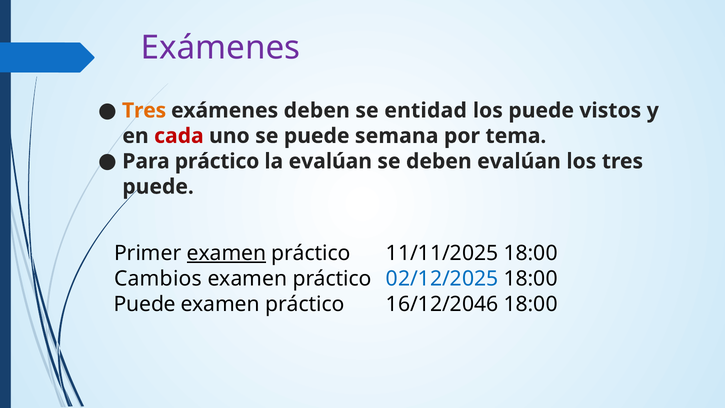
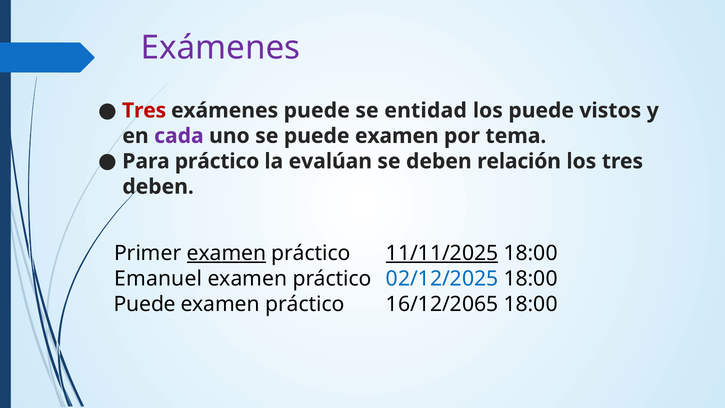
Tres at (144, 110) colour: orange -> red
exámenes deben: deben -> puede
cada colour: red -> purple
se puede semana: semana -> examen
deben evalúan: evalúan -> relación
puede at (158, 187): puede -> deben
11/11/2025 underline: none -> present
Cambios: Cambios -> Emanuel
16/12/2046: 16/12/2046 -> 16/12/2065
